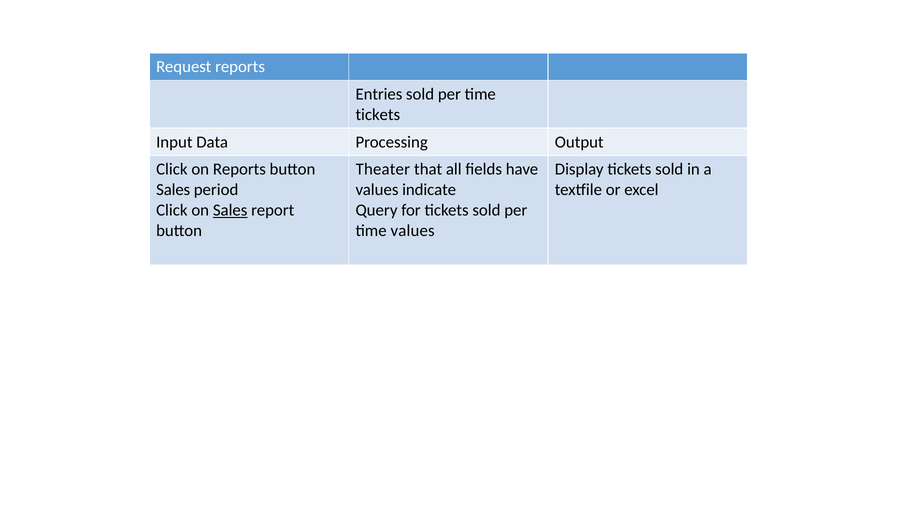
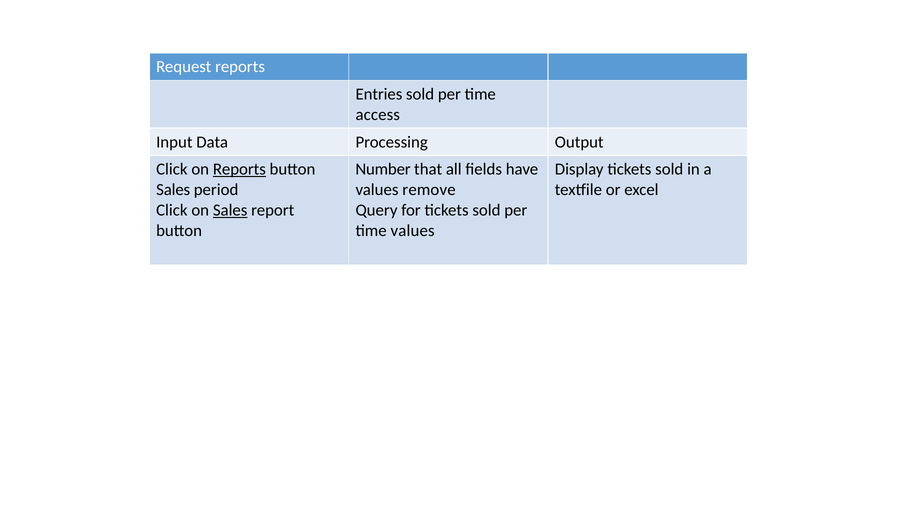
tickets at (378, 115): tickets -> access
Reports at (239, 169) underline: none -> present
Theater: Theater -> Number
indicate: indicate -> remove
